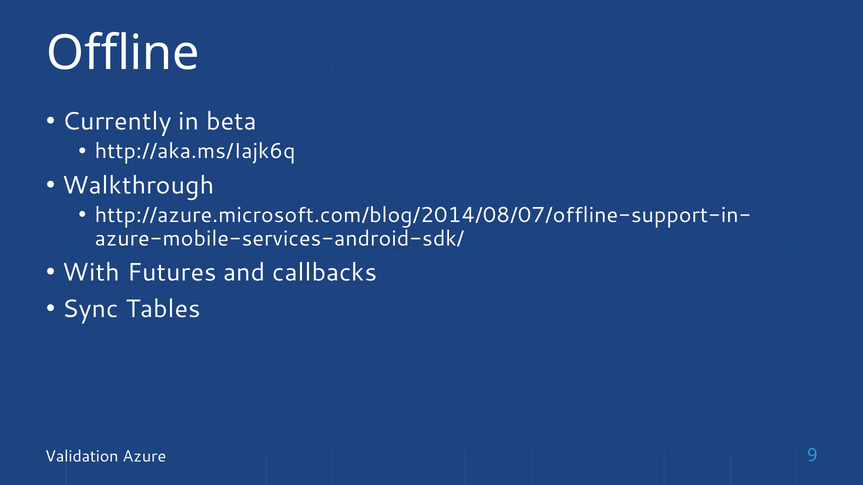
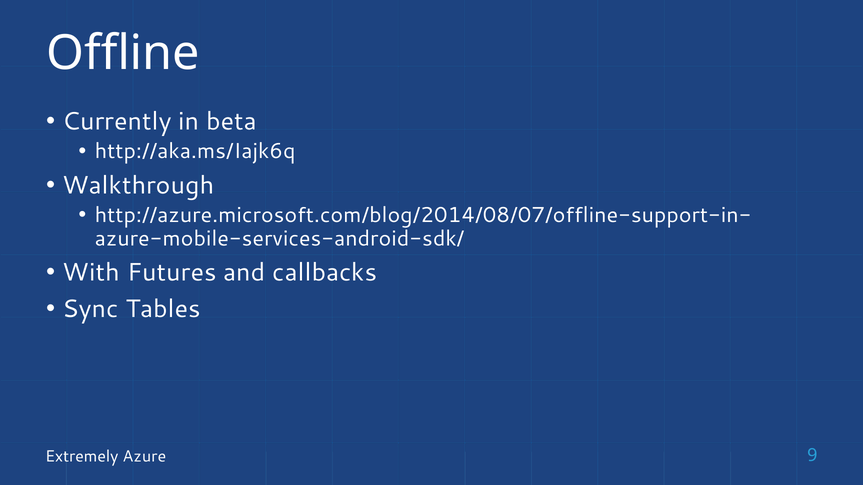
Validation: Validation -> Extremely
